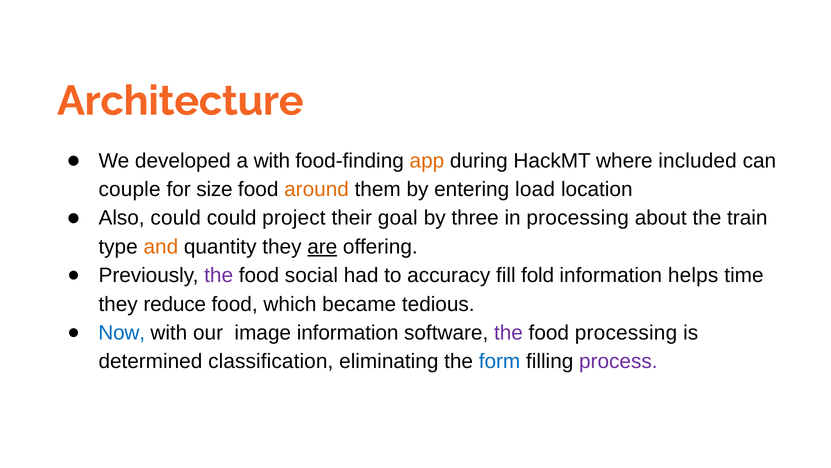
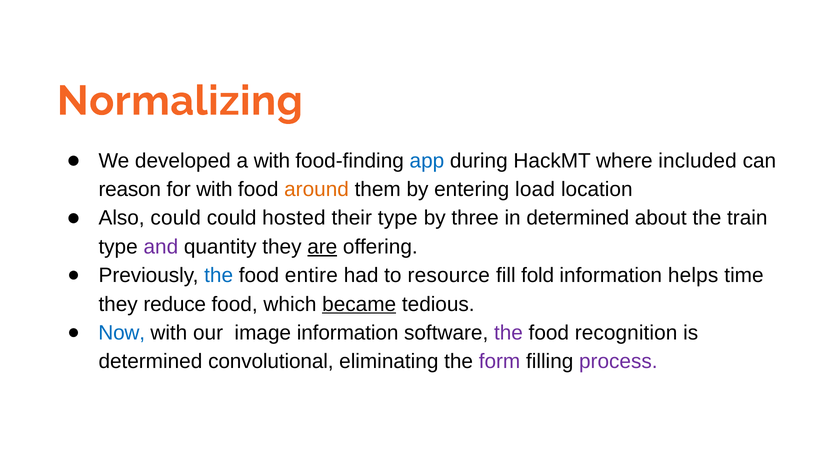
Architecture: Architecture -> Normalizing
app colour: orange -> blue
couple: couple -> reason
for size: size -> with
project: project -> hosted
their goal: goal -> type
in processing: processing -> determined
and colour: orange -> purple
the at (219, 275) colour: purple -> blue
social: social -> entire
accuracy: accuracy -> resource
became underline: none -> present
food processing: processing -> recognition
classification: classification -> convolutional
form colour: blue -> purple
